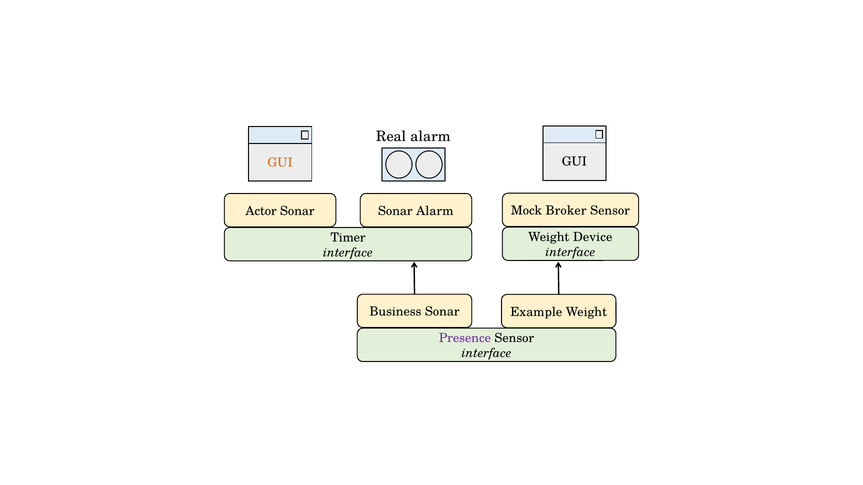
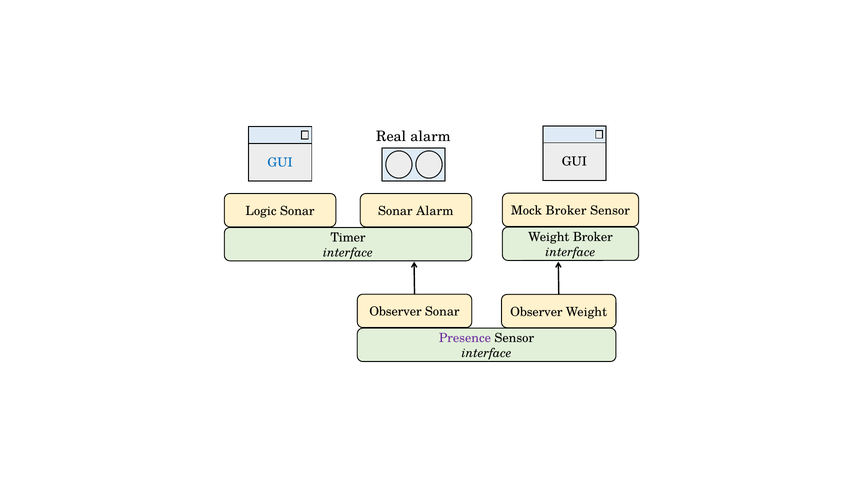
GUI at (280, 162) colour: orange -> blue
Actor: Actor -> Logic
Weight Device: Device -> Broker
Business at (395, 312): Business -> Observer
Sonar Example: Example -> Observer
